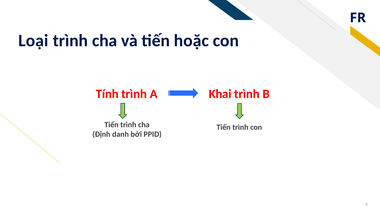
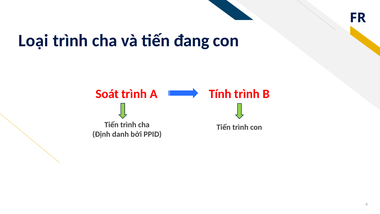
hoặc: hoặc -> đang
Tính: Tính -> Soát
Khai: Khai -> Tính
